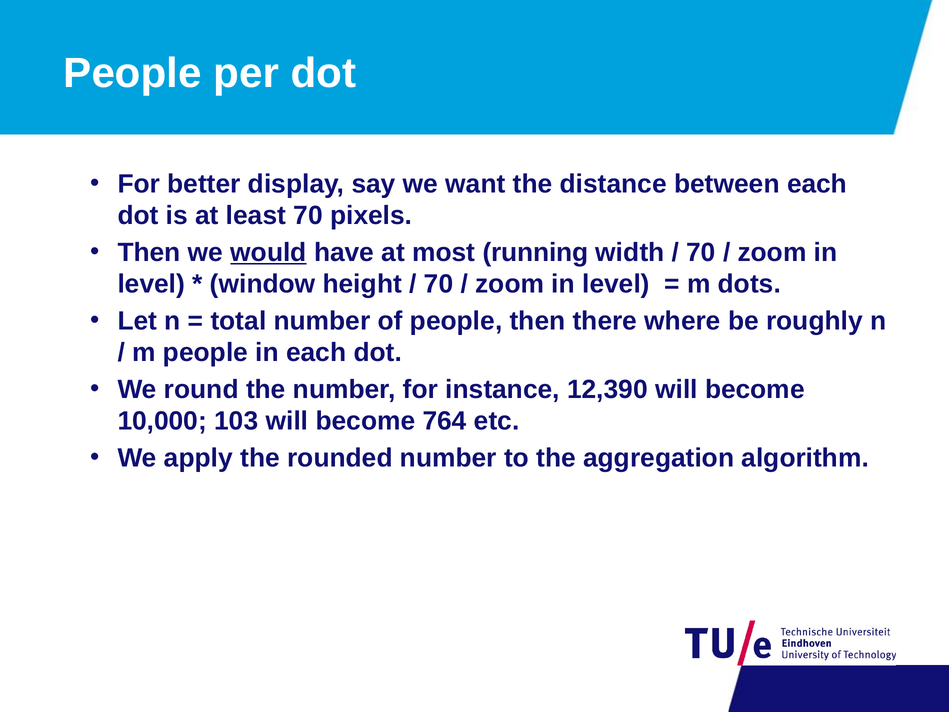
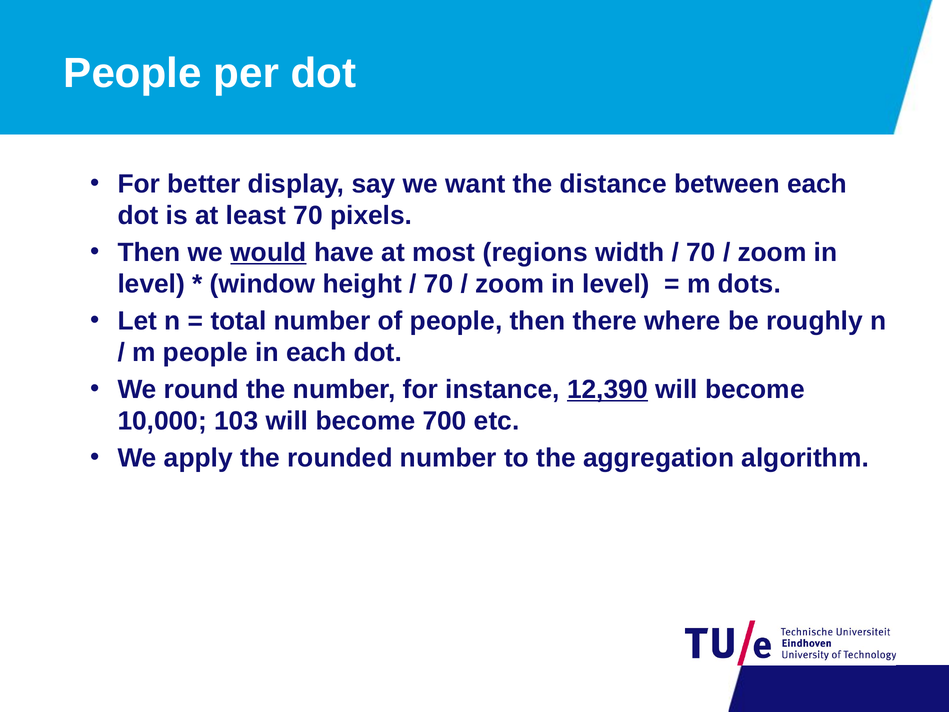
running: running -> regions
12,390 underline: none -> present
764: 764 -> 700
